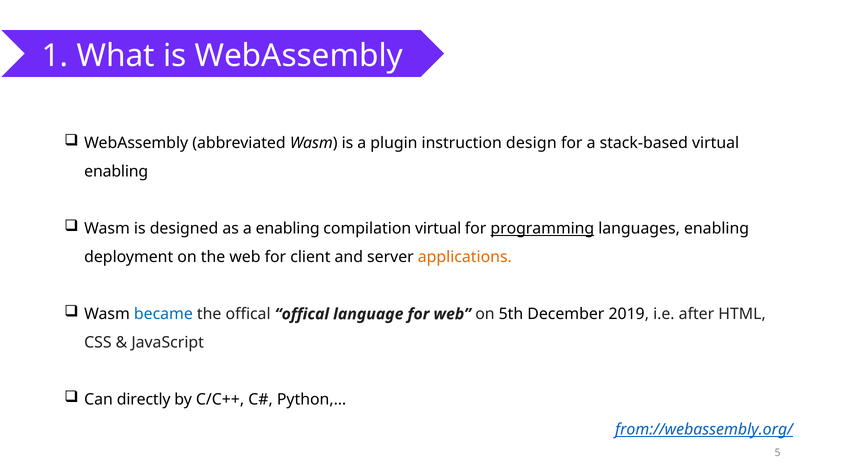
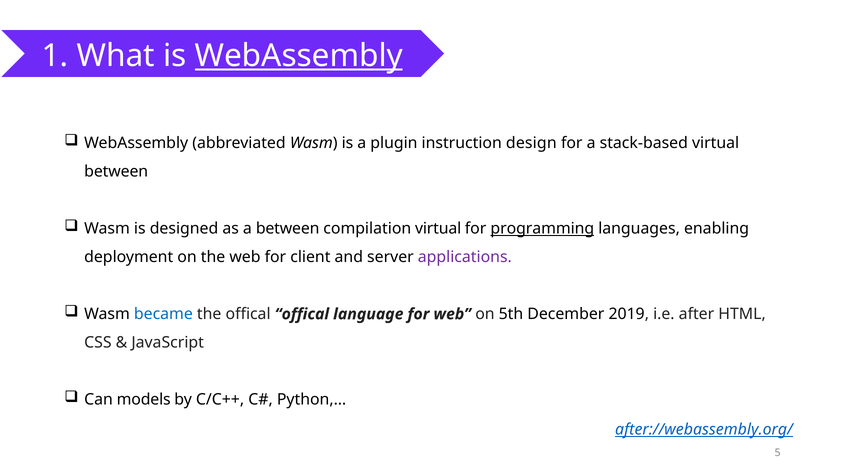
WebAssembly at (299, 56) underline: none -> present
enabling at (116, 172): enabling -> between
a enabling: enabling -> between
applications colour: orange -> purple
directly: directly -> models
from://webassembly.org/: from://webassembly.org/ -> after://webassembly.org/
